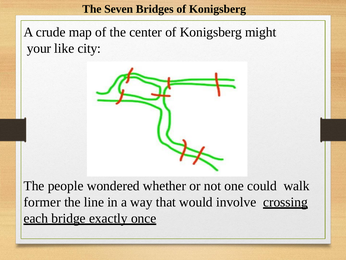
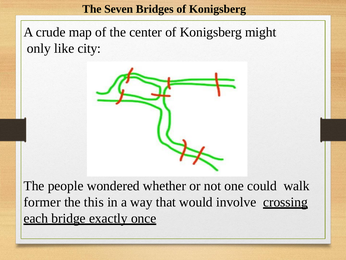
your: your -> only
line: line -> this
